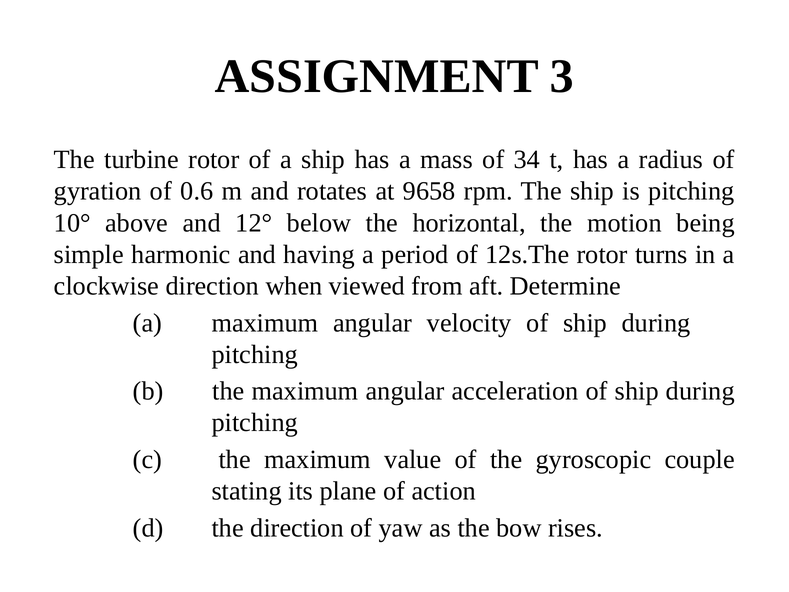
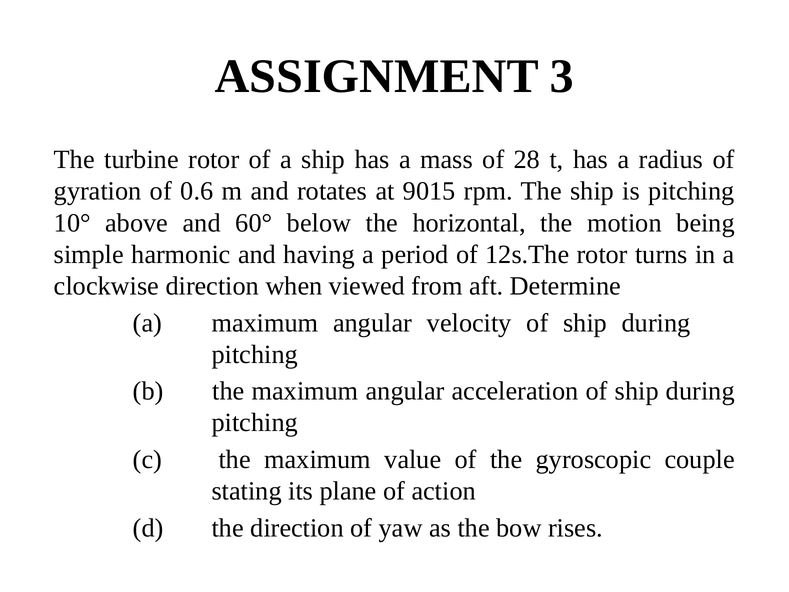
34: 34 -> 28
9658: 9658 -> 9015
12°: 12° -> 60°
